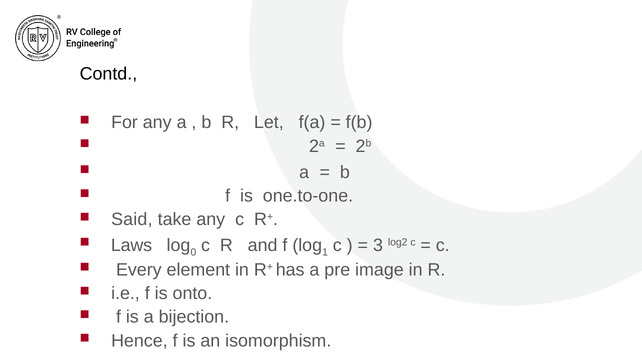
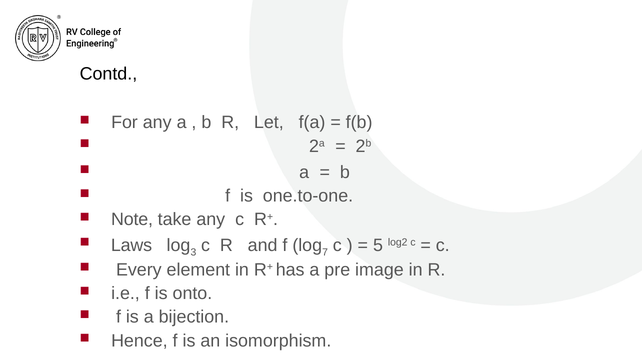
Said: Said -> Note
0: 0 -> 3
1: 1 -> 7
3: 3 -> 5
